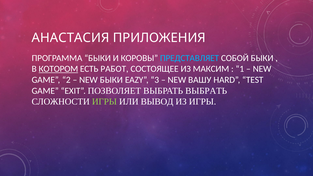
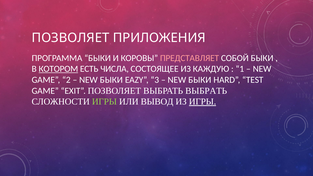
АНАСТАСИЯ at (71, 38): АНАСТАСИЯ -> ПОЗВОЛЯЕТ
ПРЕДСТАВЛЯЕТ colour: light blue -> pink
РАБОТ: РАБОТ -> ЧИСЛА
МАКСИМ: МАКСИМ -> КАЖДУЮ
ВАШУ at (200, 80): ВАШУ -> БЫКИ
ИГРЫ at (203, 102) underline: none -> present
